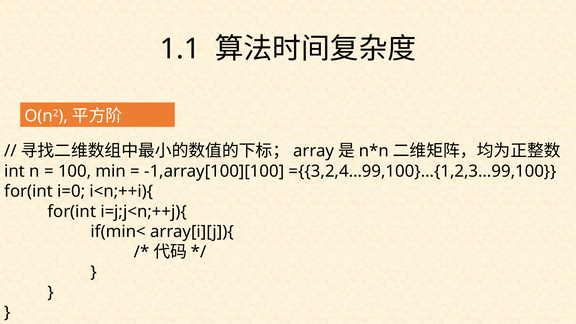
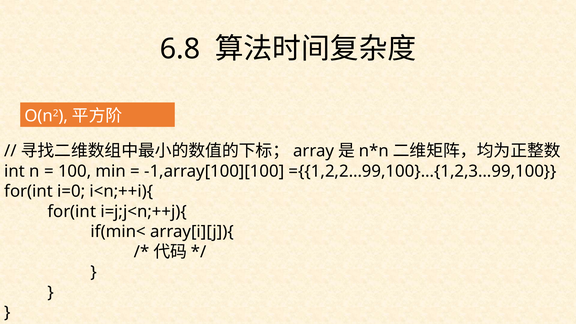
1.1: 1.1 -> 6.8
={{3,2,4…99,100}…{1,2,3…99,100: ={{3,2,4…99,100}…{1,2,3…99,100 -> ={{1,2,2…99,100}…{1,2,3…99,100
